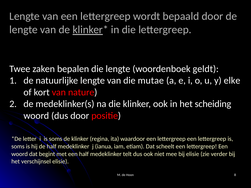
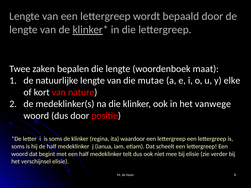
geldt: geldt -> maat
scheiding: scheiding -> vanwege
